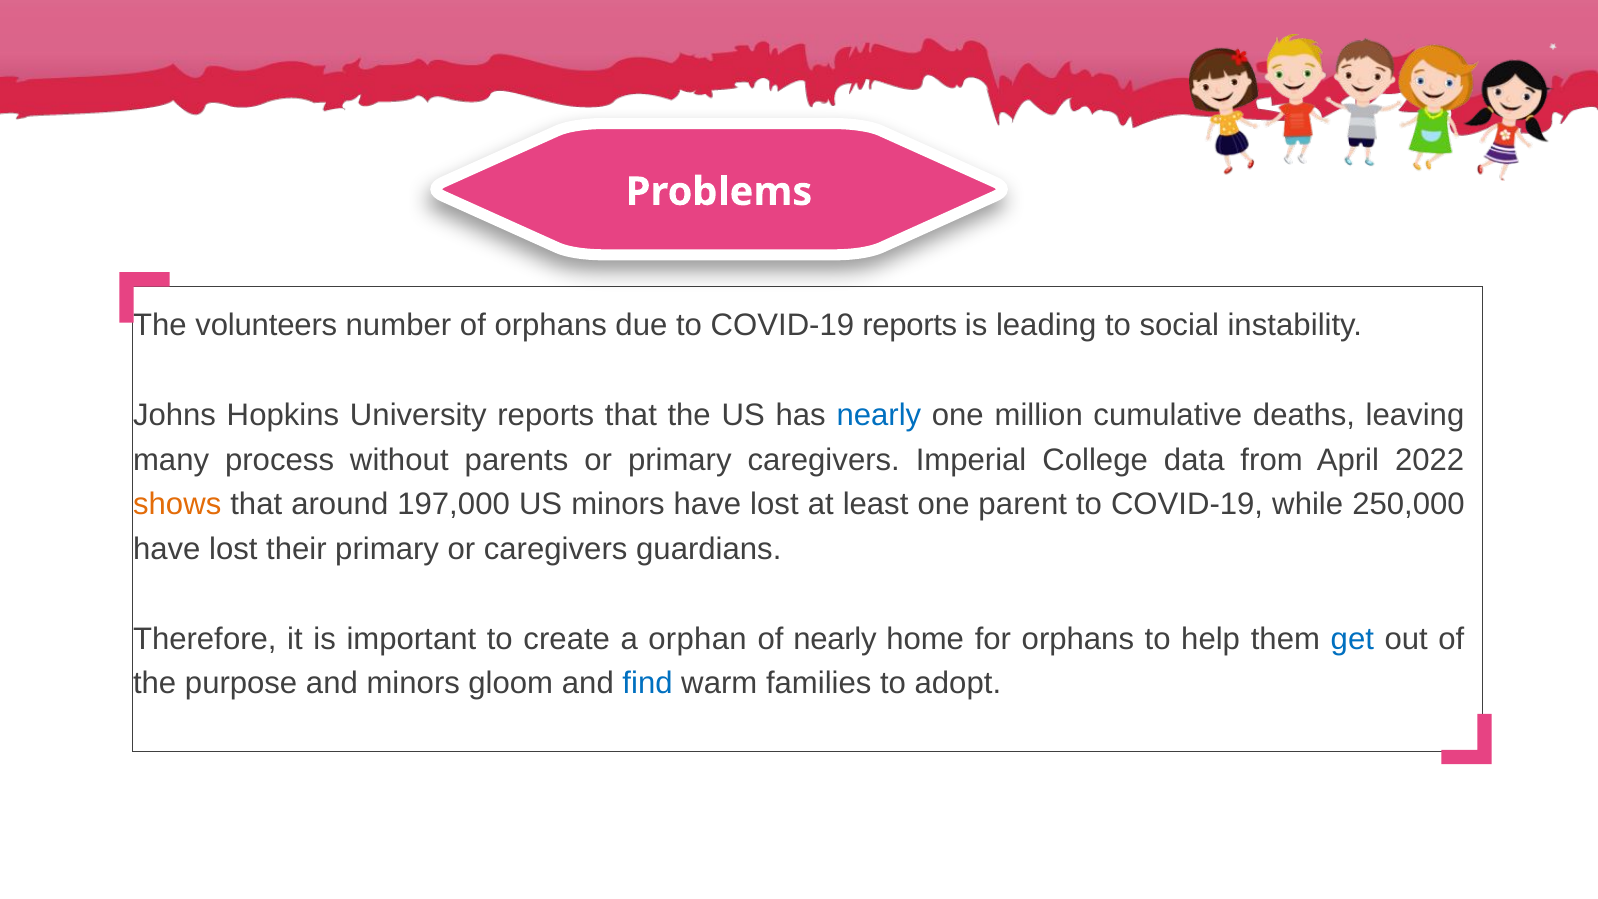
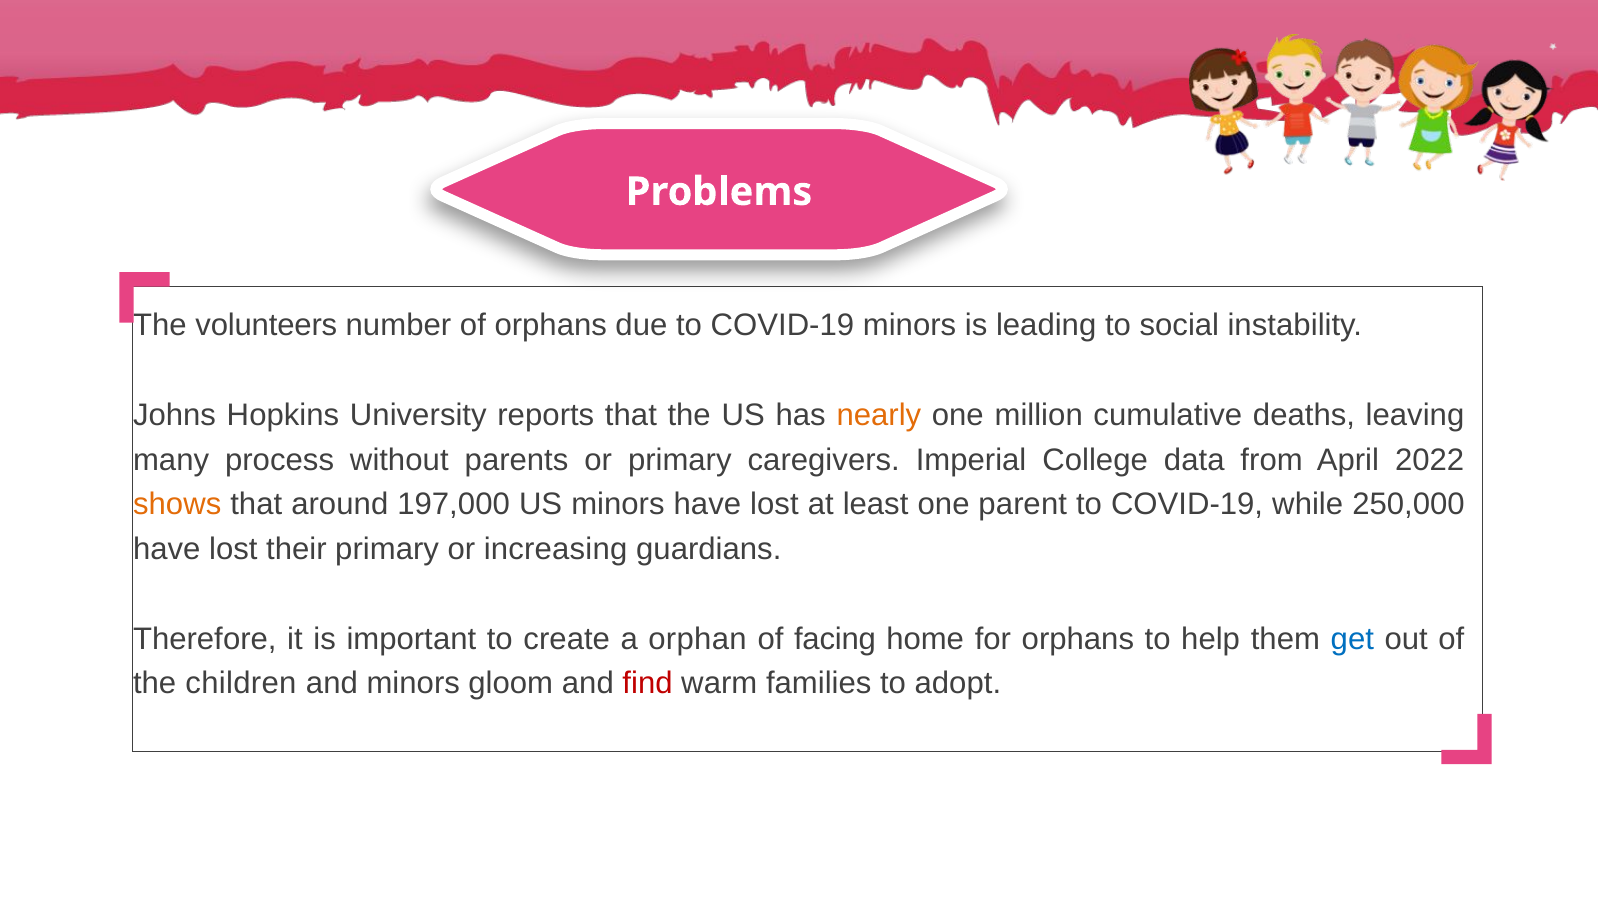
COVID-19 reports: reports -> minors
nearly at (879, 415) colour: blue -> orange
or caregivers: caregivers -> increasing
of nearly: nearly -> facing
purpose: purpose -> children
find colour: blue -> red
